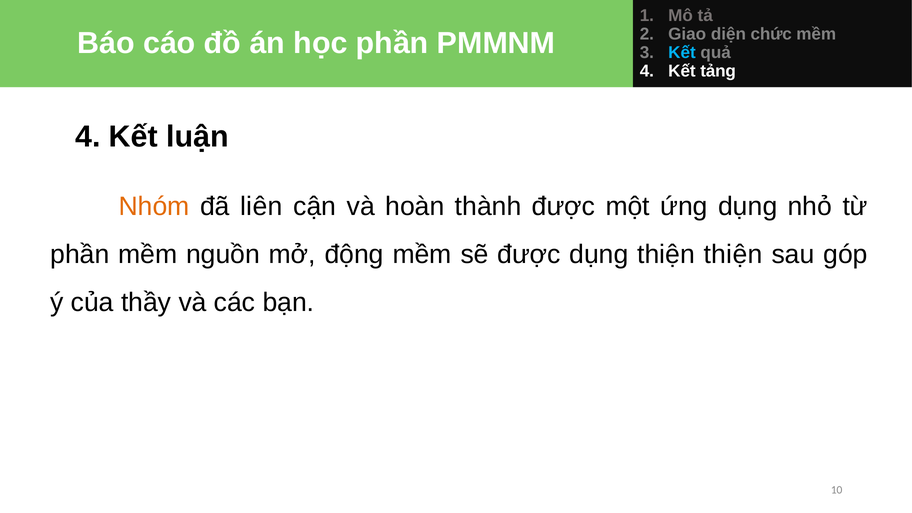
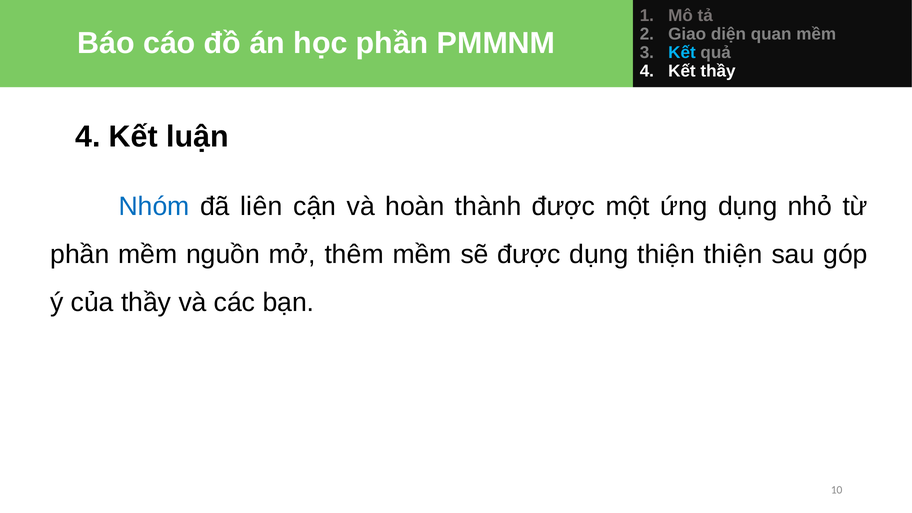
chức: chức -> quan
Kết tảng: tảng -> thầy
Nhóm colour: orange -> blue
động: động -> thêm
